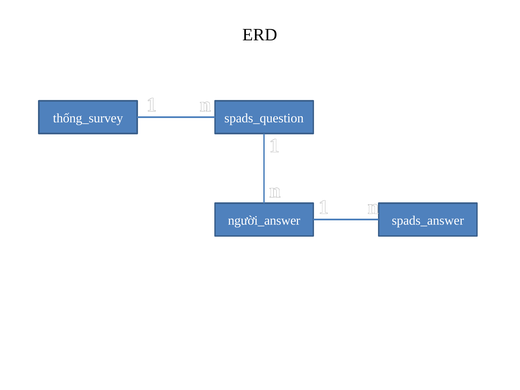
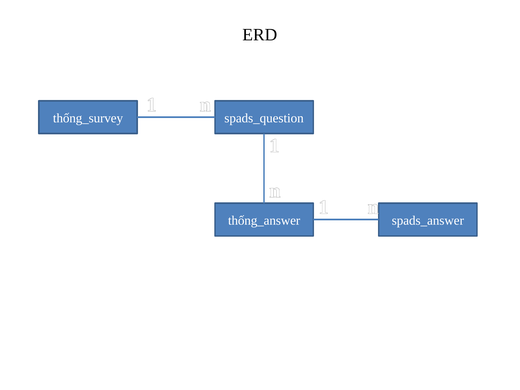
người_answer: người_answer -> thống_answer
